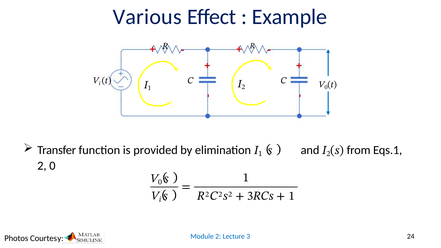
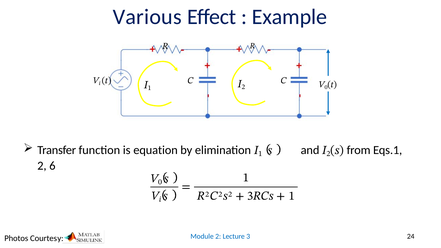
provided: provided -> equation
0: 0 -> 6
